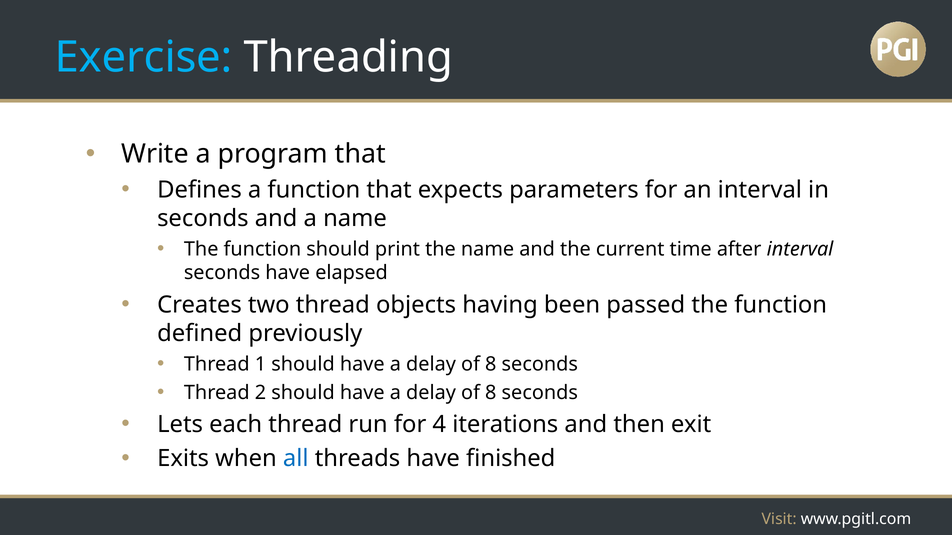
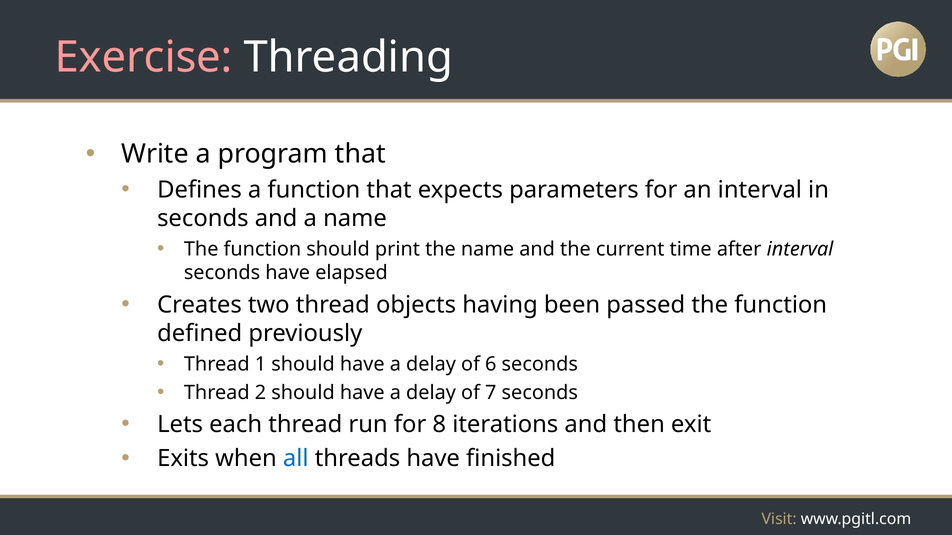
Exercise colour: light blue -> pink
8 at (491, 364): 8 -> 6
8 at (491, 393): 8 -> 7
4: 4 -> 8
